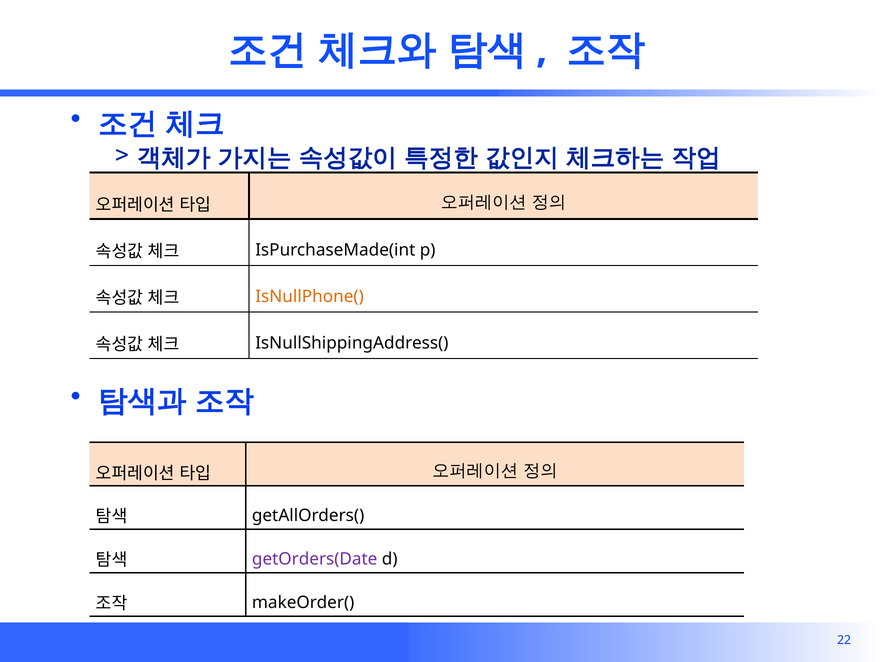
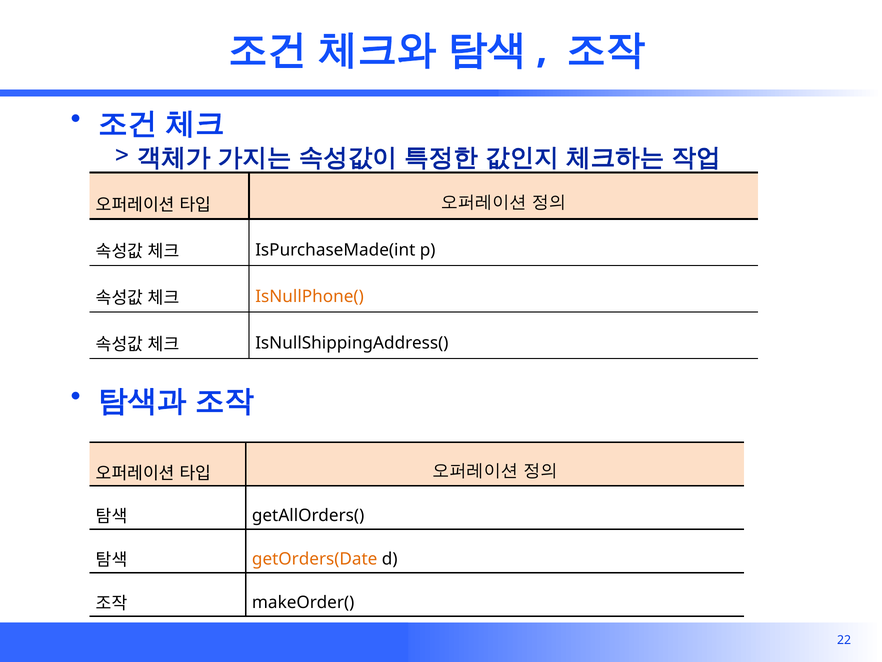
getOrders(Date colour: purple -> orange
